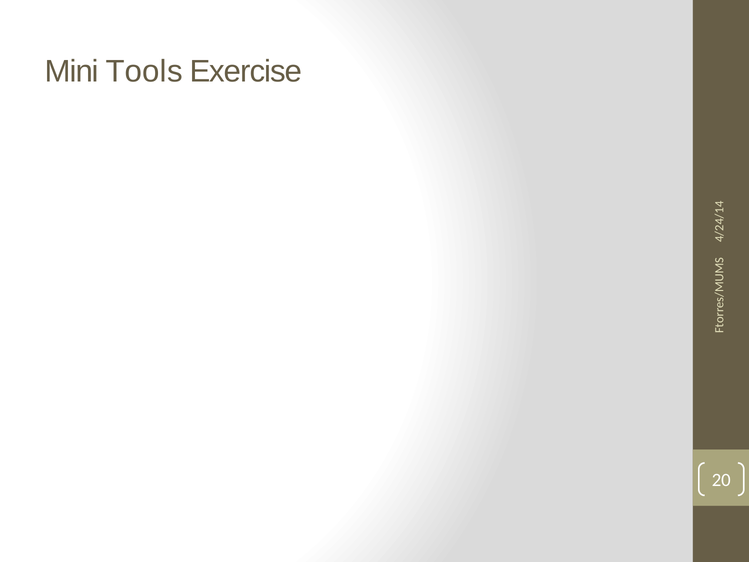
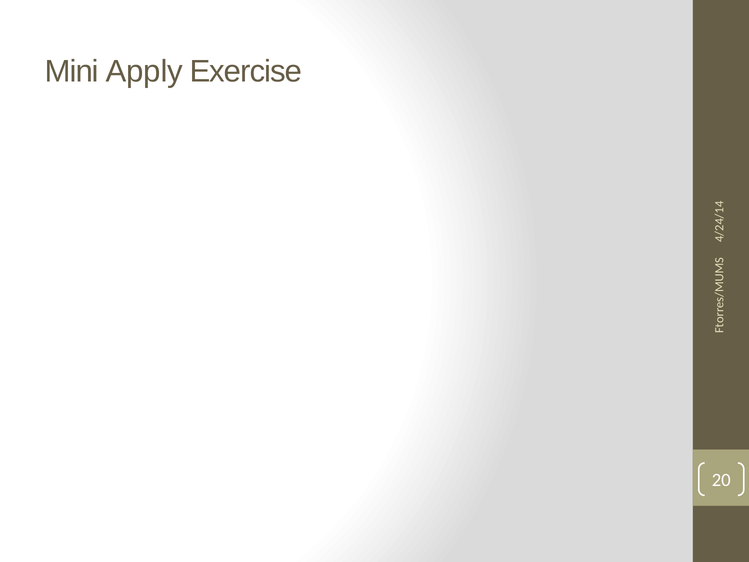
Tools: Tools -> Apply
